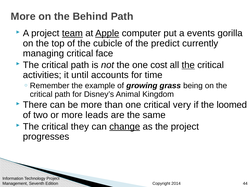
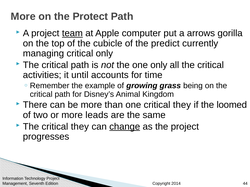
Behind: Behind -> Protect
Apple underline: present -> none
events: events -> arrows
critical face: face -> only
one cost: cost -> only
the at (188, 65) underline: present -> none
one critical very: very -> they
